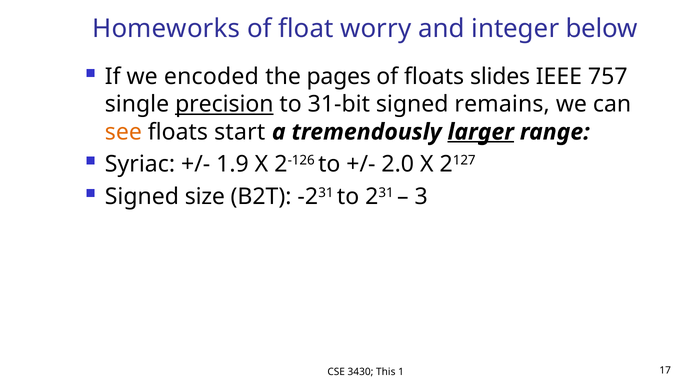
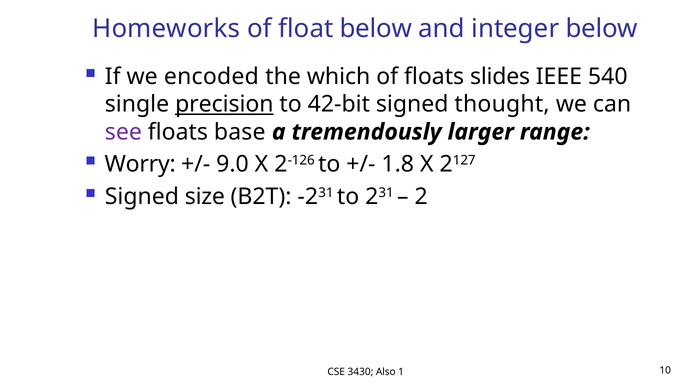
float worry: worry -> below
pages: pages -> which
757: 757 -> 540
31-bit: 31-bit -> 42-bit
remains: remains -> thought
see colour: orange -> purple
start: start -> base
larger underline: present -> none
Syriac: Syriac -> Worry
1.9: 1.9 -> 9.0
2.0: 2.0 -> 1.8
3: 3 -> 2
This: This -> Also
17: 17 -> 10
